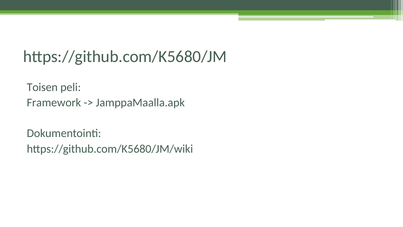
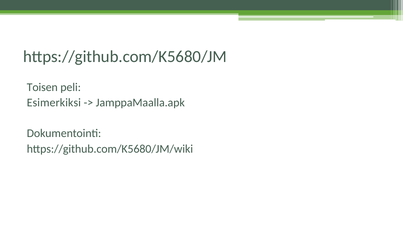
Framework: Framework -> Esimerkiksi
